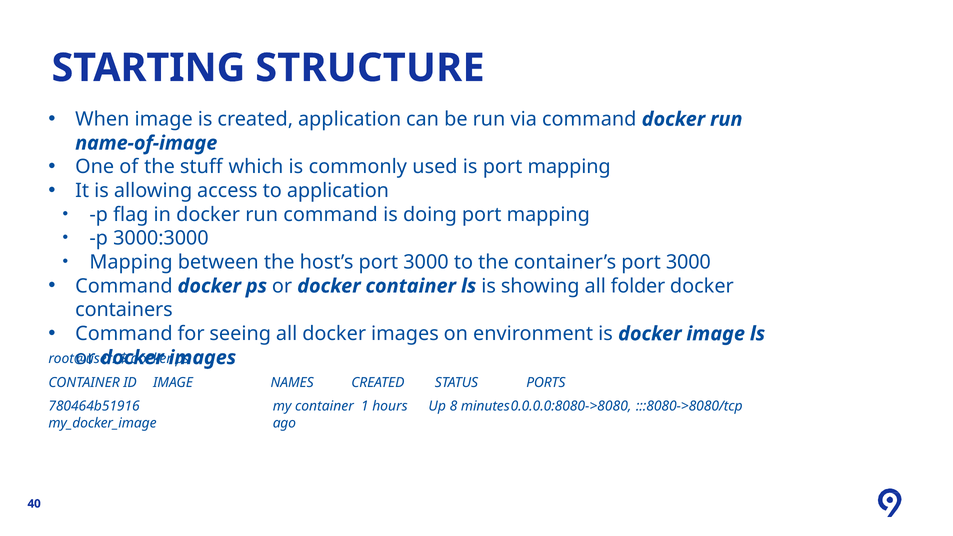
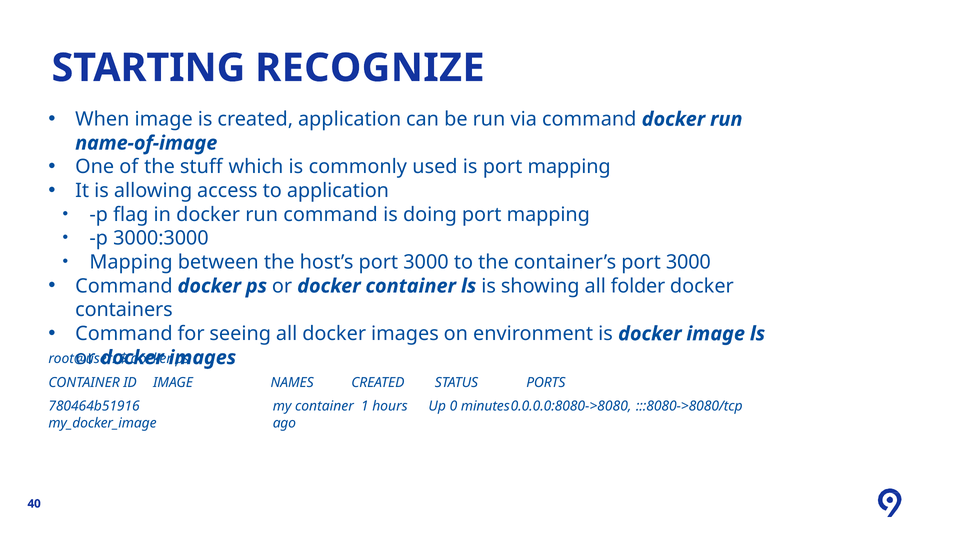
STRUCTURE: STRUCTURE -> RECOGNIZE
8: 8 -> 0
